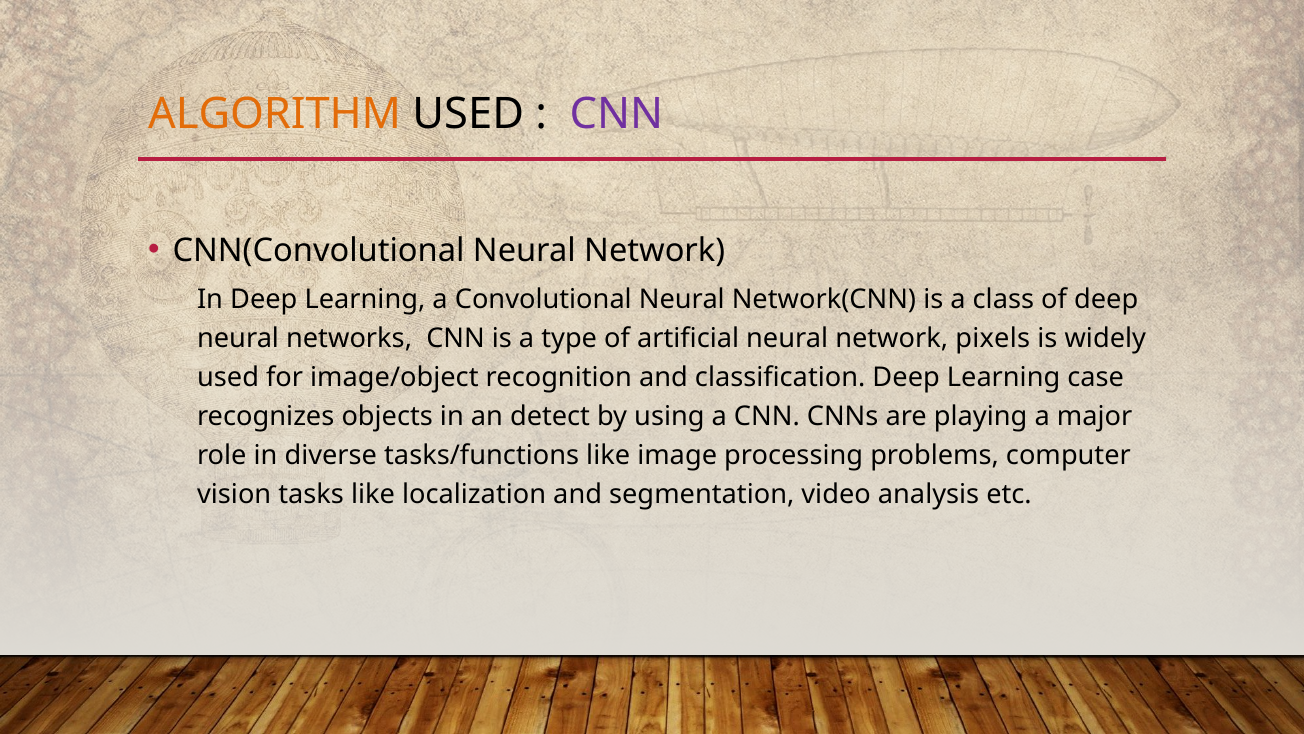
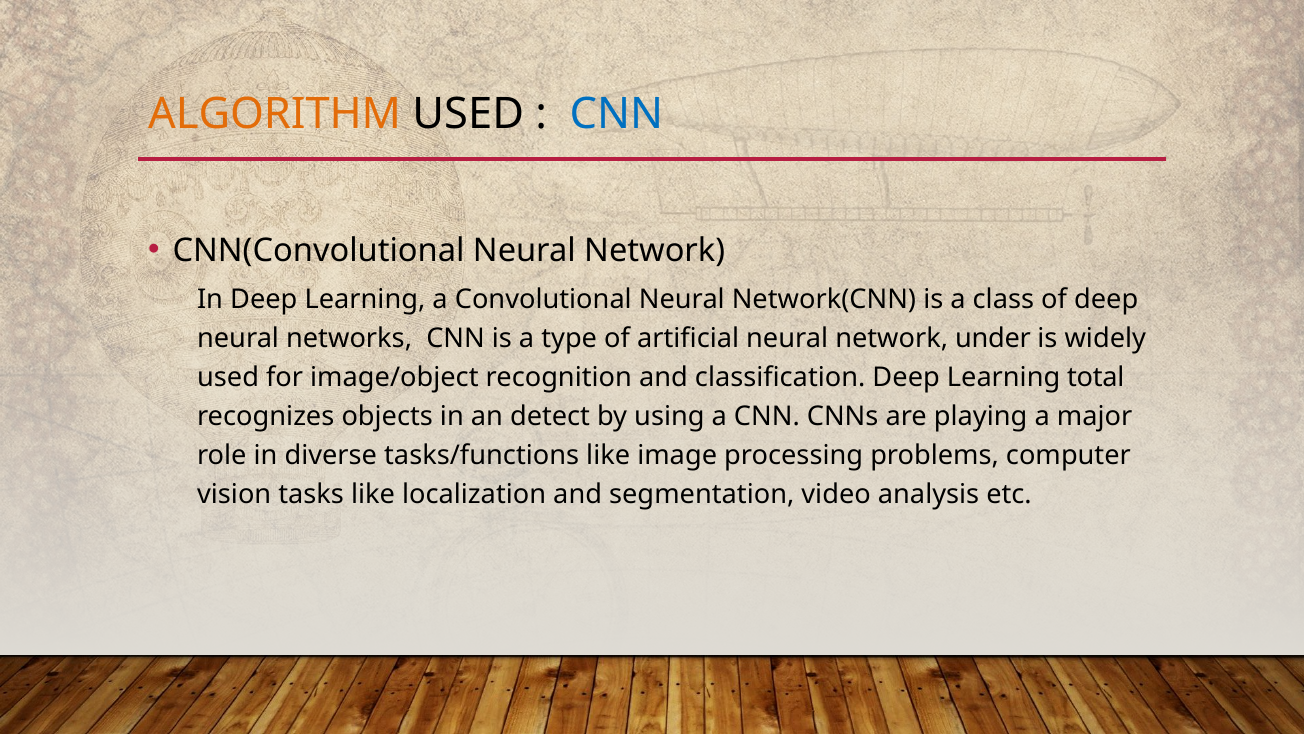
CNN at (616, 114) colour: purple -> blue
pixels: pixels -> under
case: case -> total
